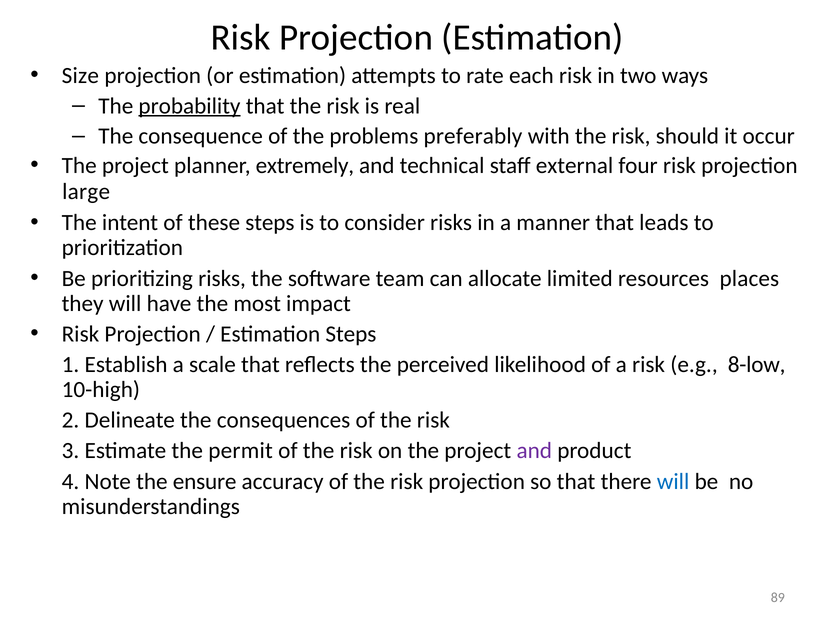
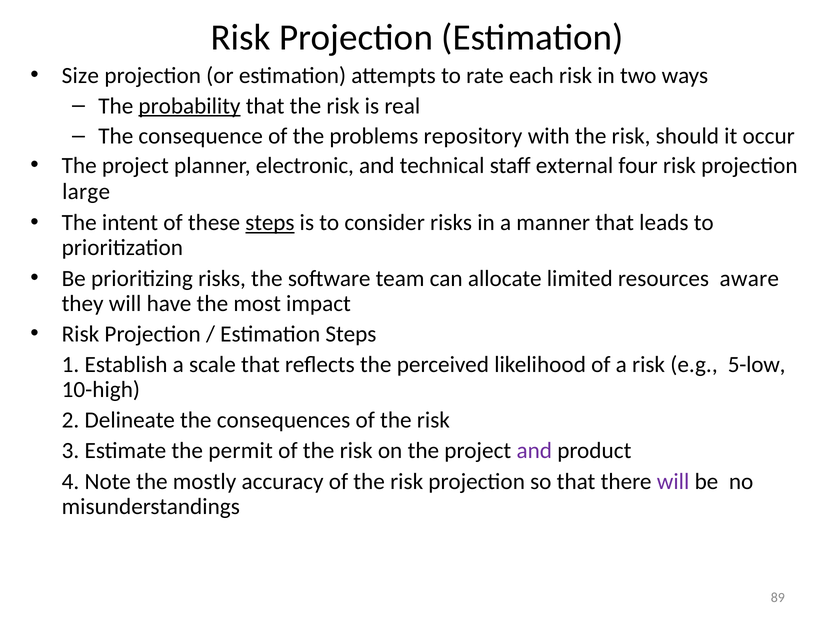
preferably: preferably -> repository
extremely: extremely -> electronic
steps at (270, 223) underline: none -> present
places: places -> aware
8-low: 8-low -> 5-low
ensure: ensure -> mostly
will at (673, 482) colour: blue -> purple
